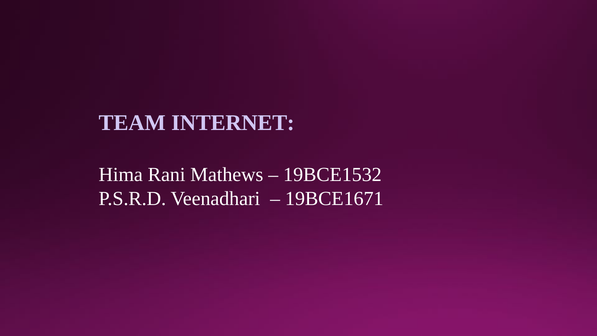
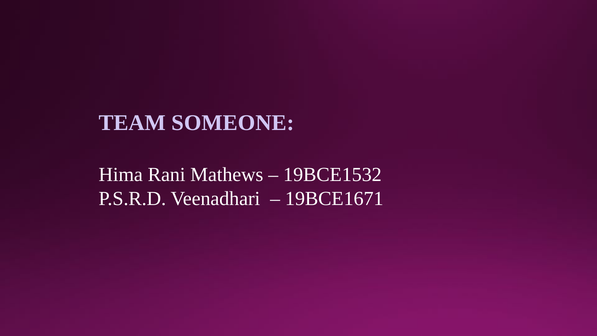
INTERNET: INTERNET -> SOMEONE
